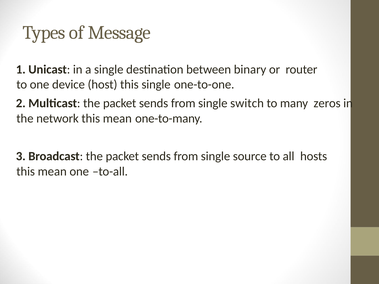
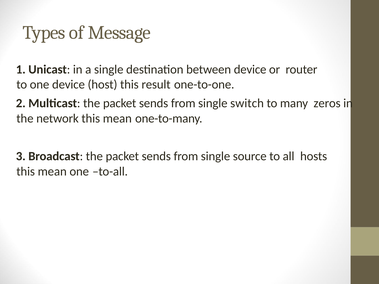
between binary: binary -> device
this single: single -> result
